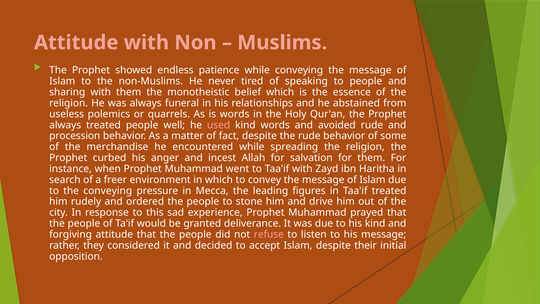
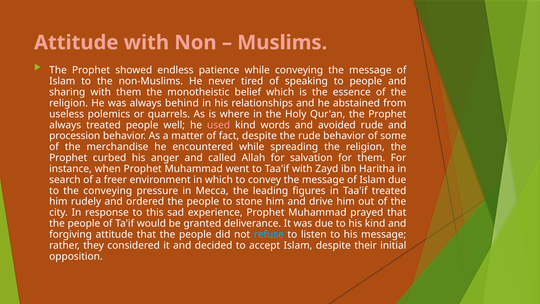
funeral: funeral -> behind
is words: words -> where
incest: incest -> called
refuse colour: pink -> light blue
